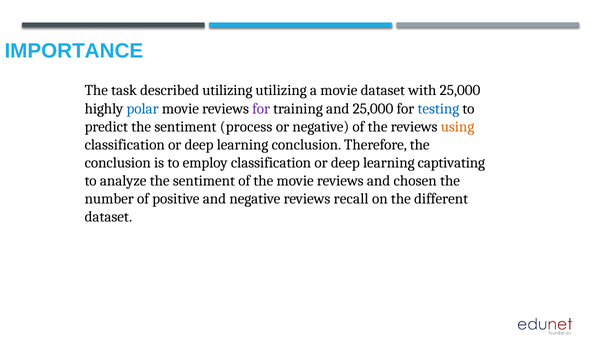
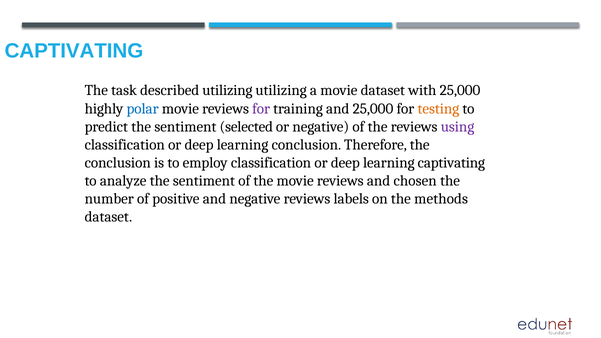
IMPORTANCE at (74, 51): IMPORTANCE -> CAPTIVATING
testing colour: blue -> orange
process: process -> selected
using colour: orange -> purple
recall: recall -> labels
different: different -> methods
